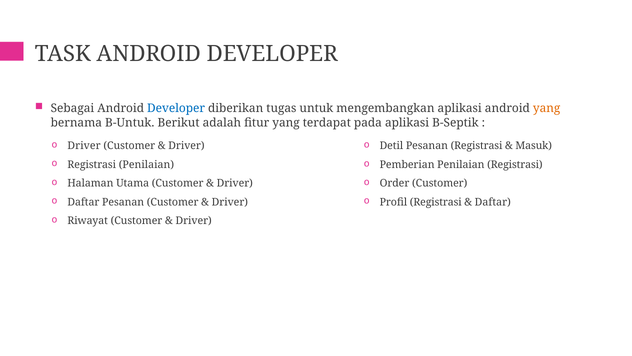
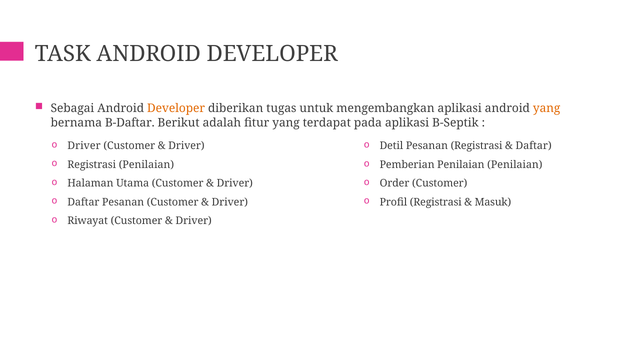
Developer at (176, 108) colour: blue -> orange
B-Untuk: B-Untuk -> B-Daftar
Masuk at (534, 146): Masuk -> Daftar
Penilaian Registrasi: Registrasi -> Penilaian
Daftar at (493, 202): Daftar -> Masuk
